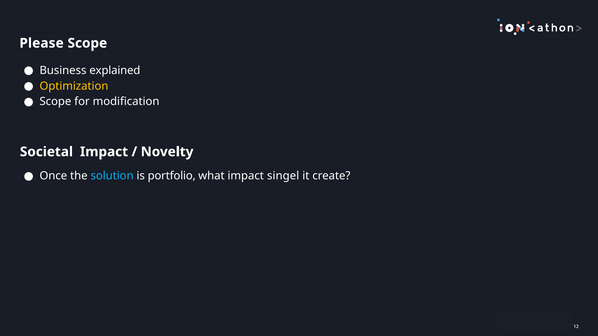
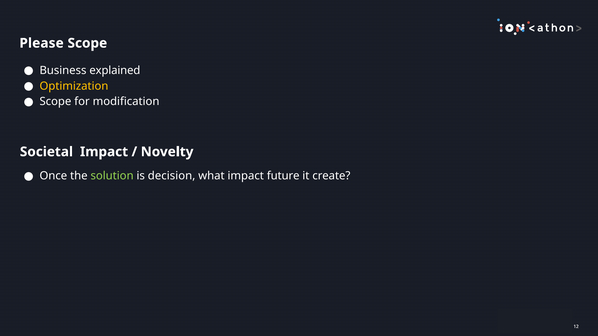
solution colour: light blue -> light green
portfolio: portfolio -> decision
singel: singel -> future
